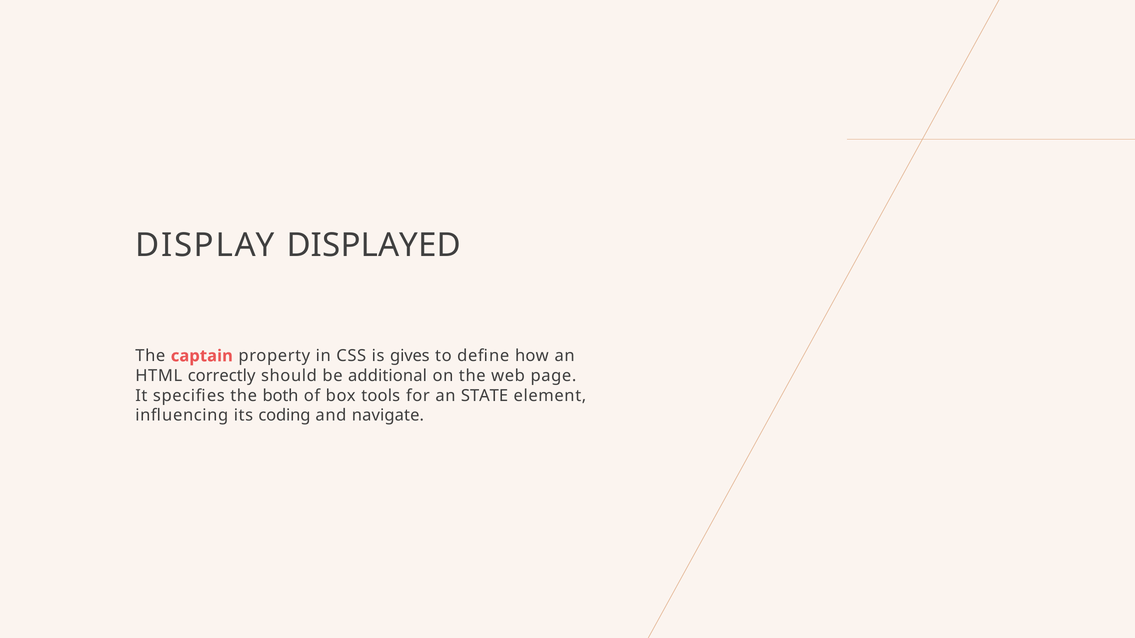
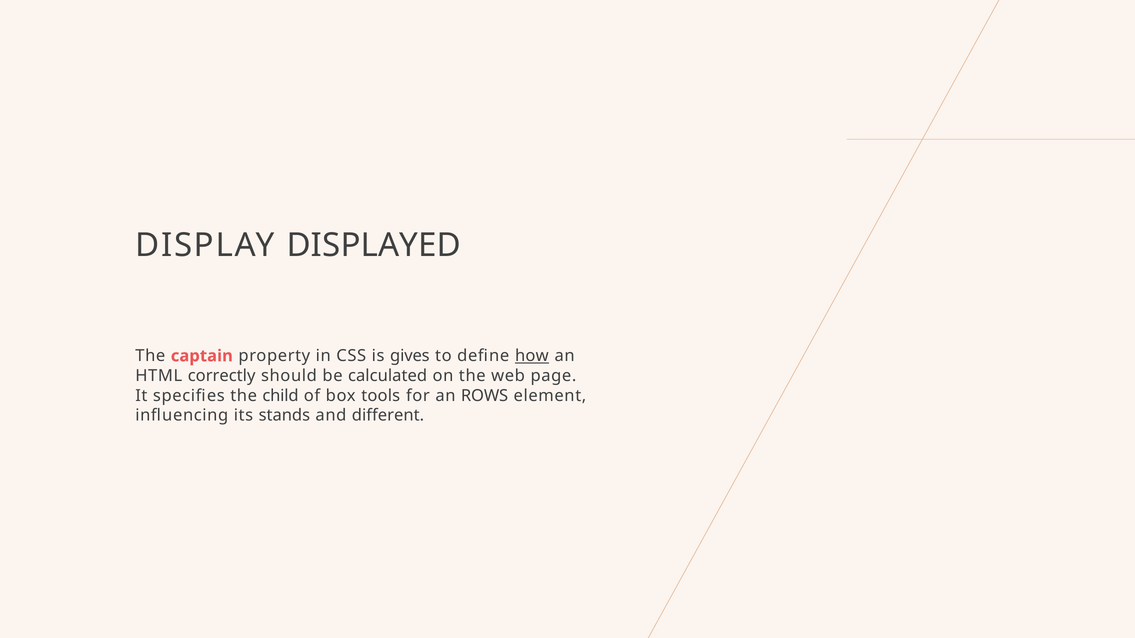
how underline: none -> present
additional: additional -> calculated
both: both -> child
STATE: STATE -> ROWS
coding: coding -> stands
navigate: navigate -> different
